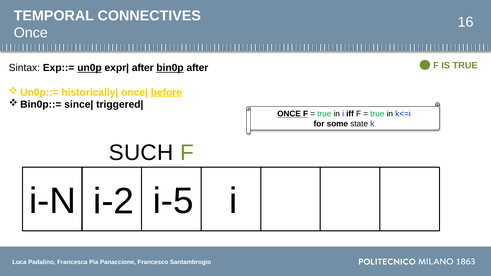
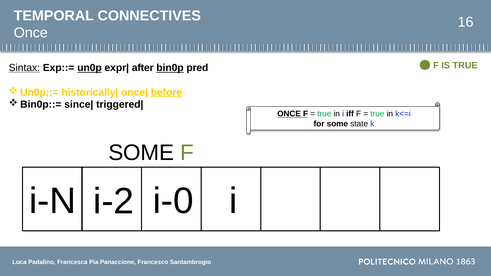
Sintax underline: none -> present
bin0p after: after -> pred
SUCH at (141, 153): SUCH -> SOME
i-5: i-5 -> i-0
